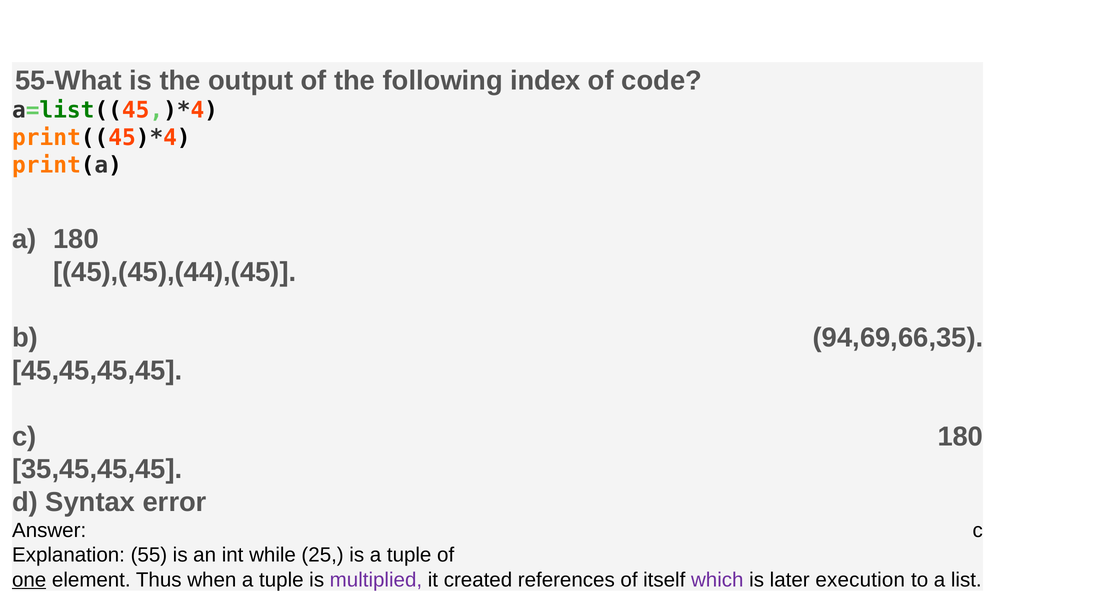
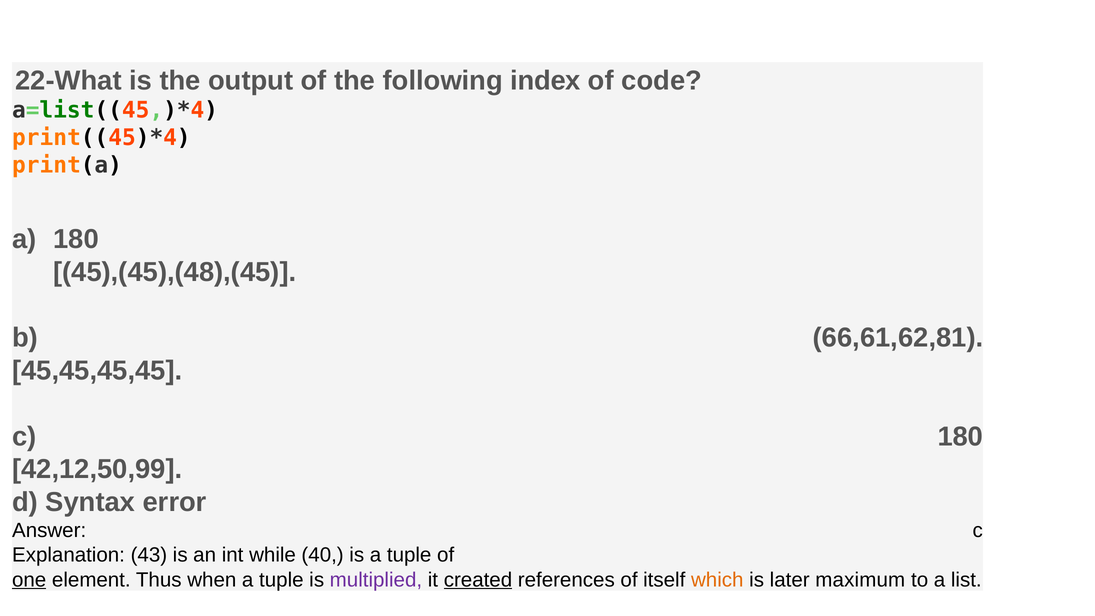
55-What: 55-What -> 22-What
45),(45),(44),(45: 45),(45),(44),(45 -> 45),(45),(48),(45
94,69,66,35: 94,69,66,35 -> 66,61,62,81
35,45,45,45: 35,45,45,45 -> 42,12,50,99
55: 55 -> 43
25: 25 -> 40
created underline: none -> present
which colour: purple -> orange
execution: execution -> maximum
